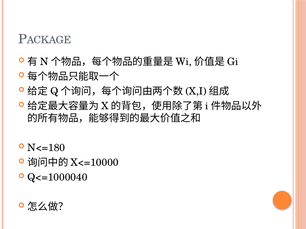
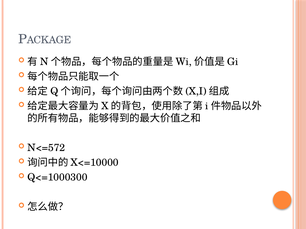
N<=180: N<=180 -> N<=572
Q<=1000040: Q<=1000040 -> Q<=1000300
